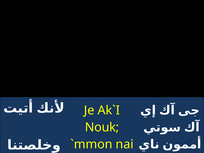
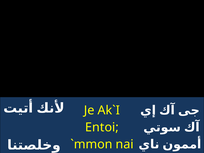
Nouk: Nouk -> Entoi
